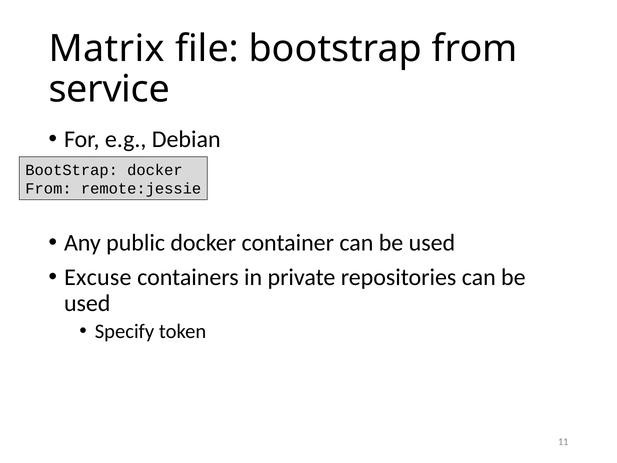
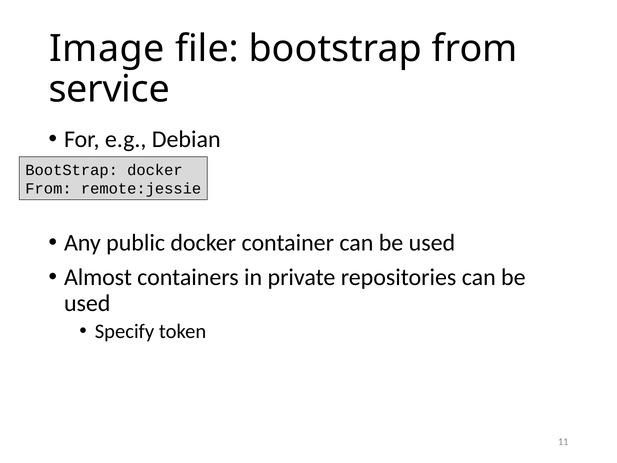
Matrix: Matrix -> Image
Excuse: Excuse -> Almost
